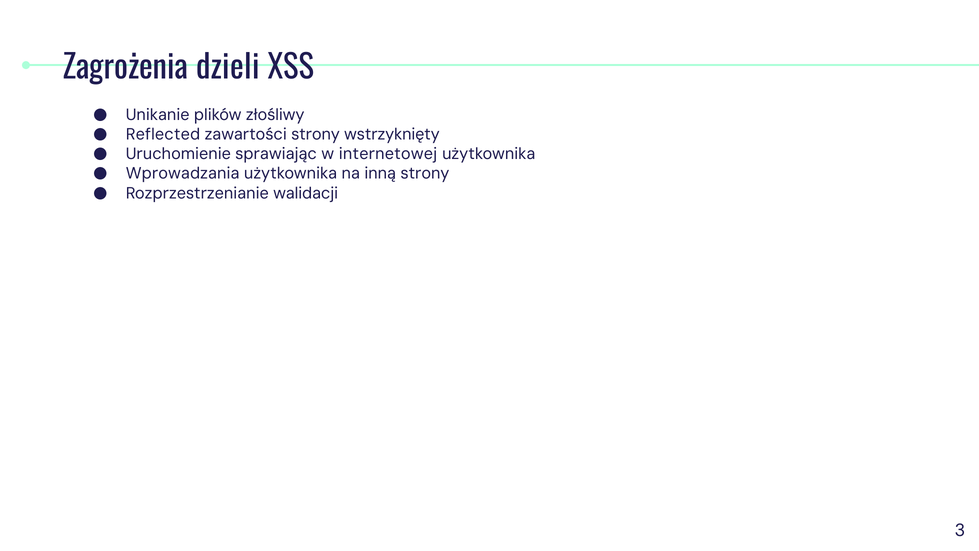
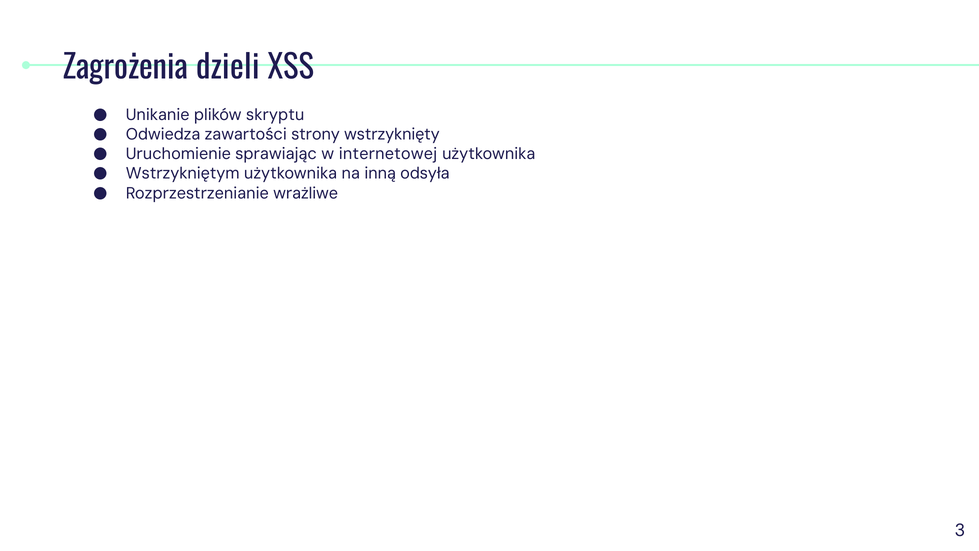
złośliwy: złośliwy -> skryptu
Reflected: Reflected -> Odwiedza
Wprowadzania: Wprowadzania -> Wstrzykniętym
inną strony: strony -> odsyła
walidacji: walidacji -> wrażliwe
